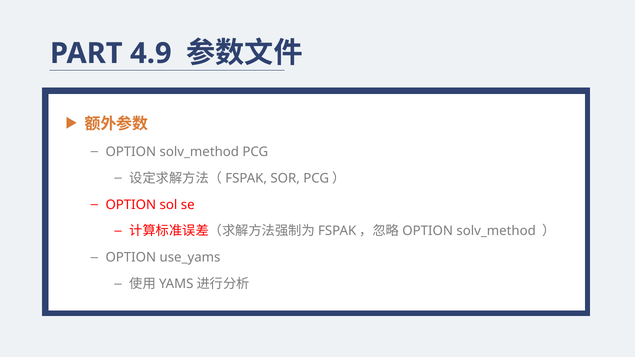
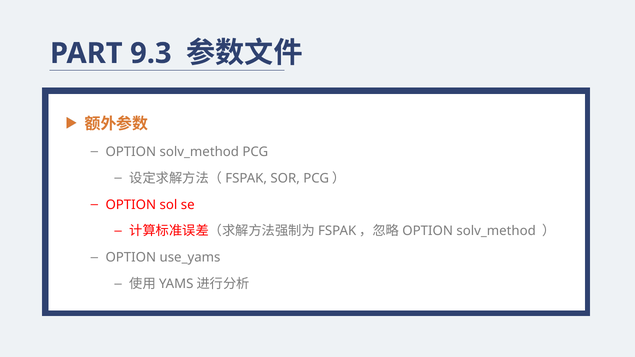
4.9: 4.9 -> 9.3
